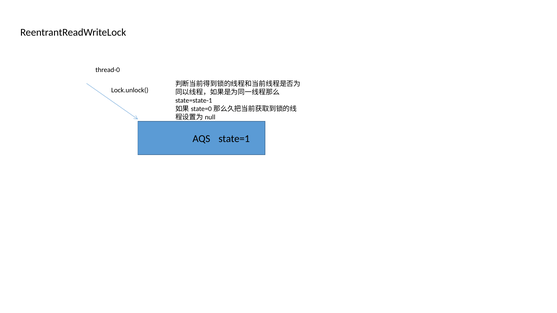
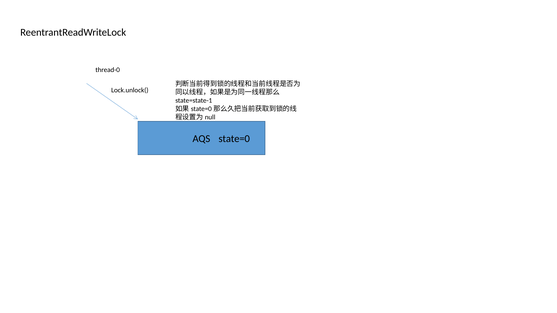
state=1: state=1 -> state=0
